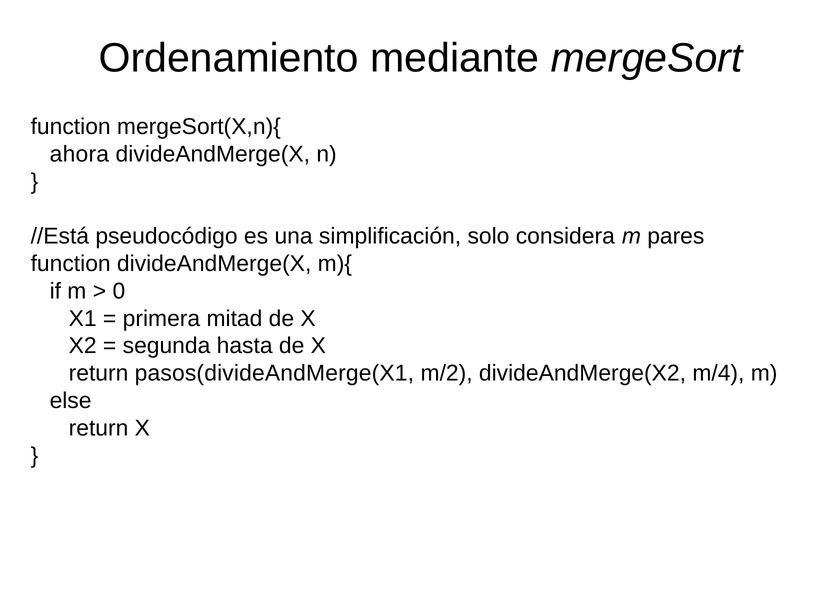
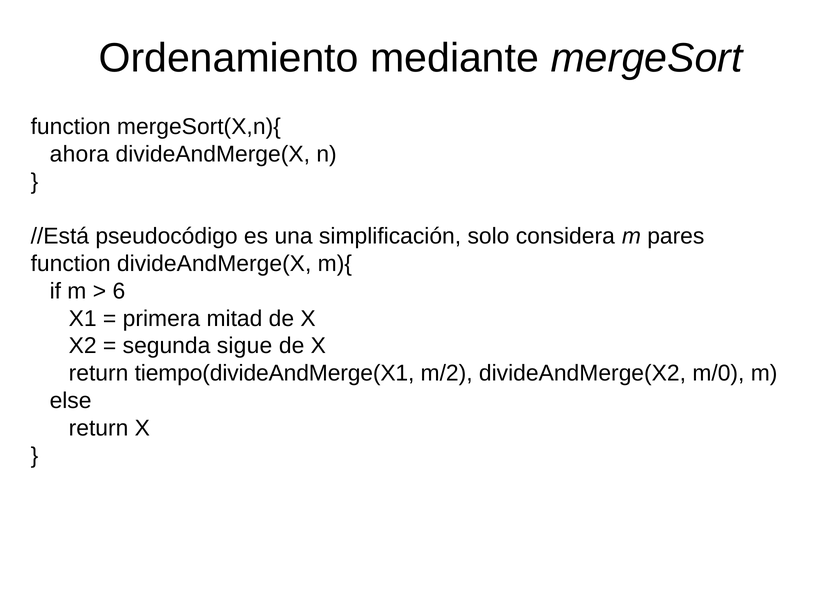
0: 0 -> 6
hasta: hasta -> sigue
pasos(divideAndMerge(X1: pasos(divideAndMerge(X1 -> tiempo(divideAndMerge(X1
m/4: m/4 -> m/0
